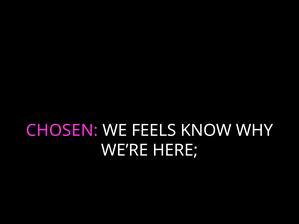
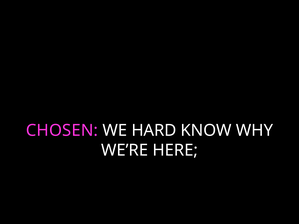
FEELS: FEELS -> HARD
